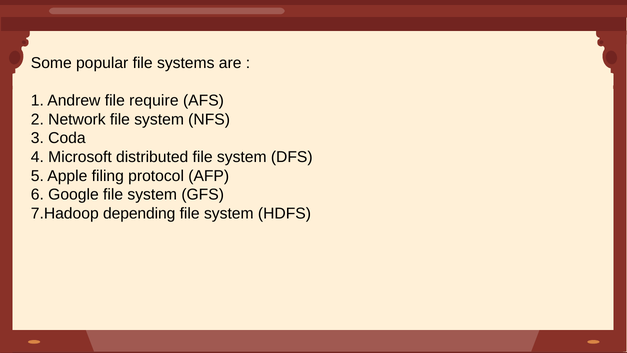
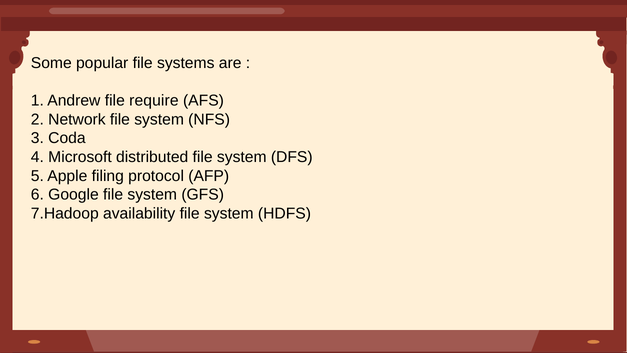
depending: depending -> availability
